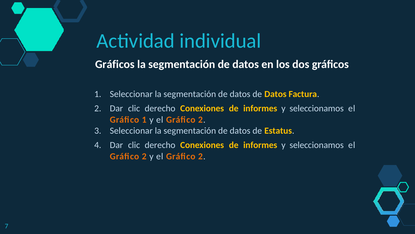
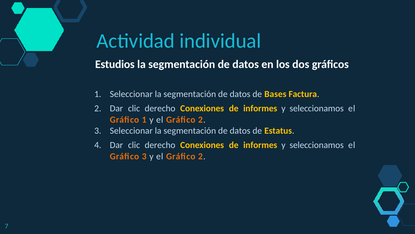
Gráficos at (115, 64): Gráficos -> Estudios
datos de Datos: Datos -> Bases
2 at (144, 156): 2 -> 3
